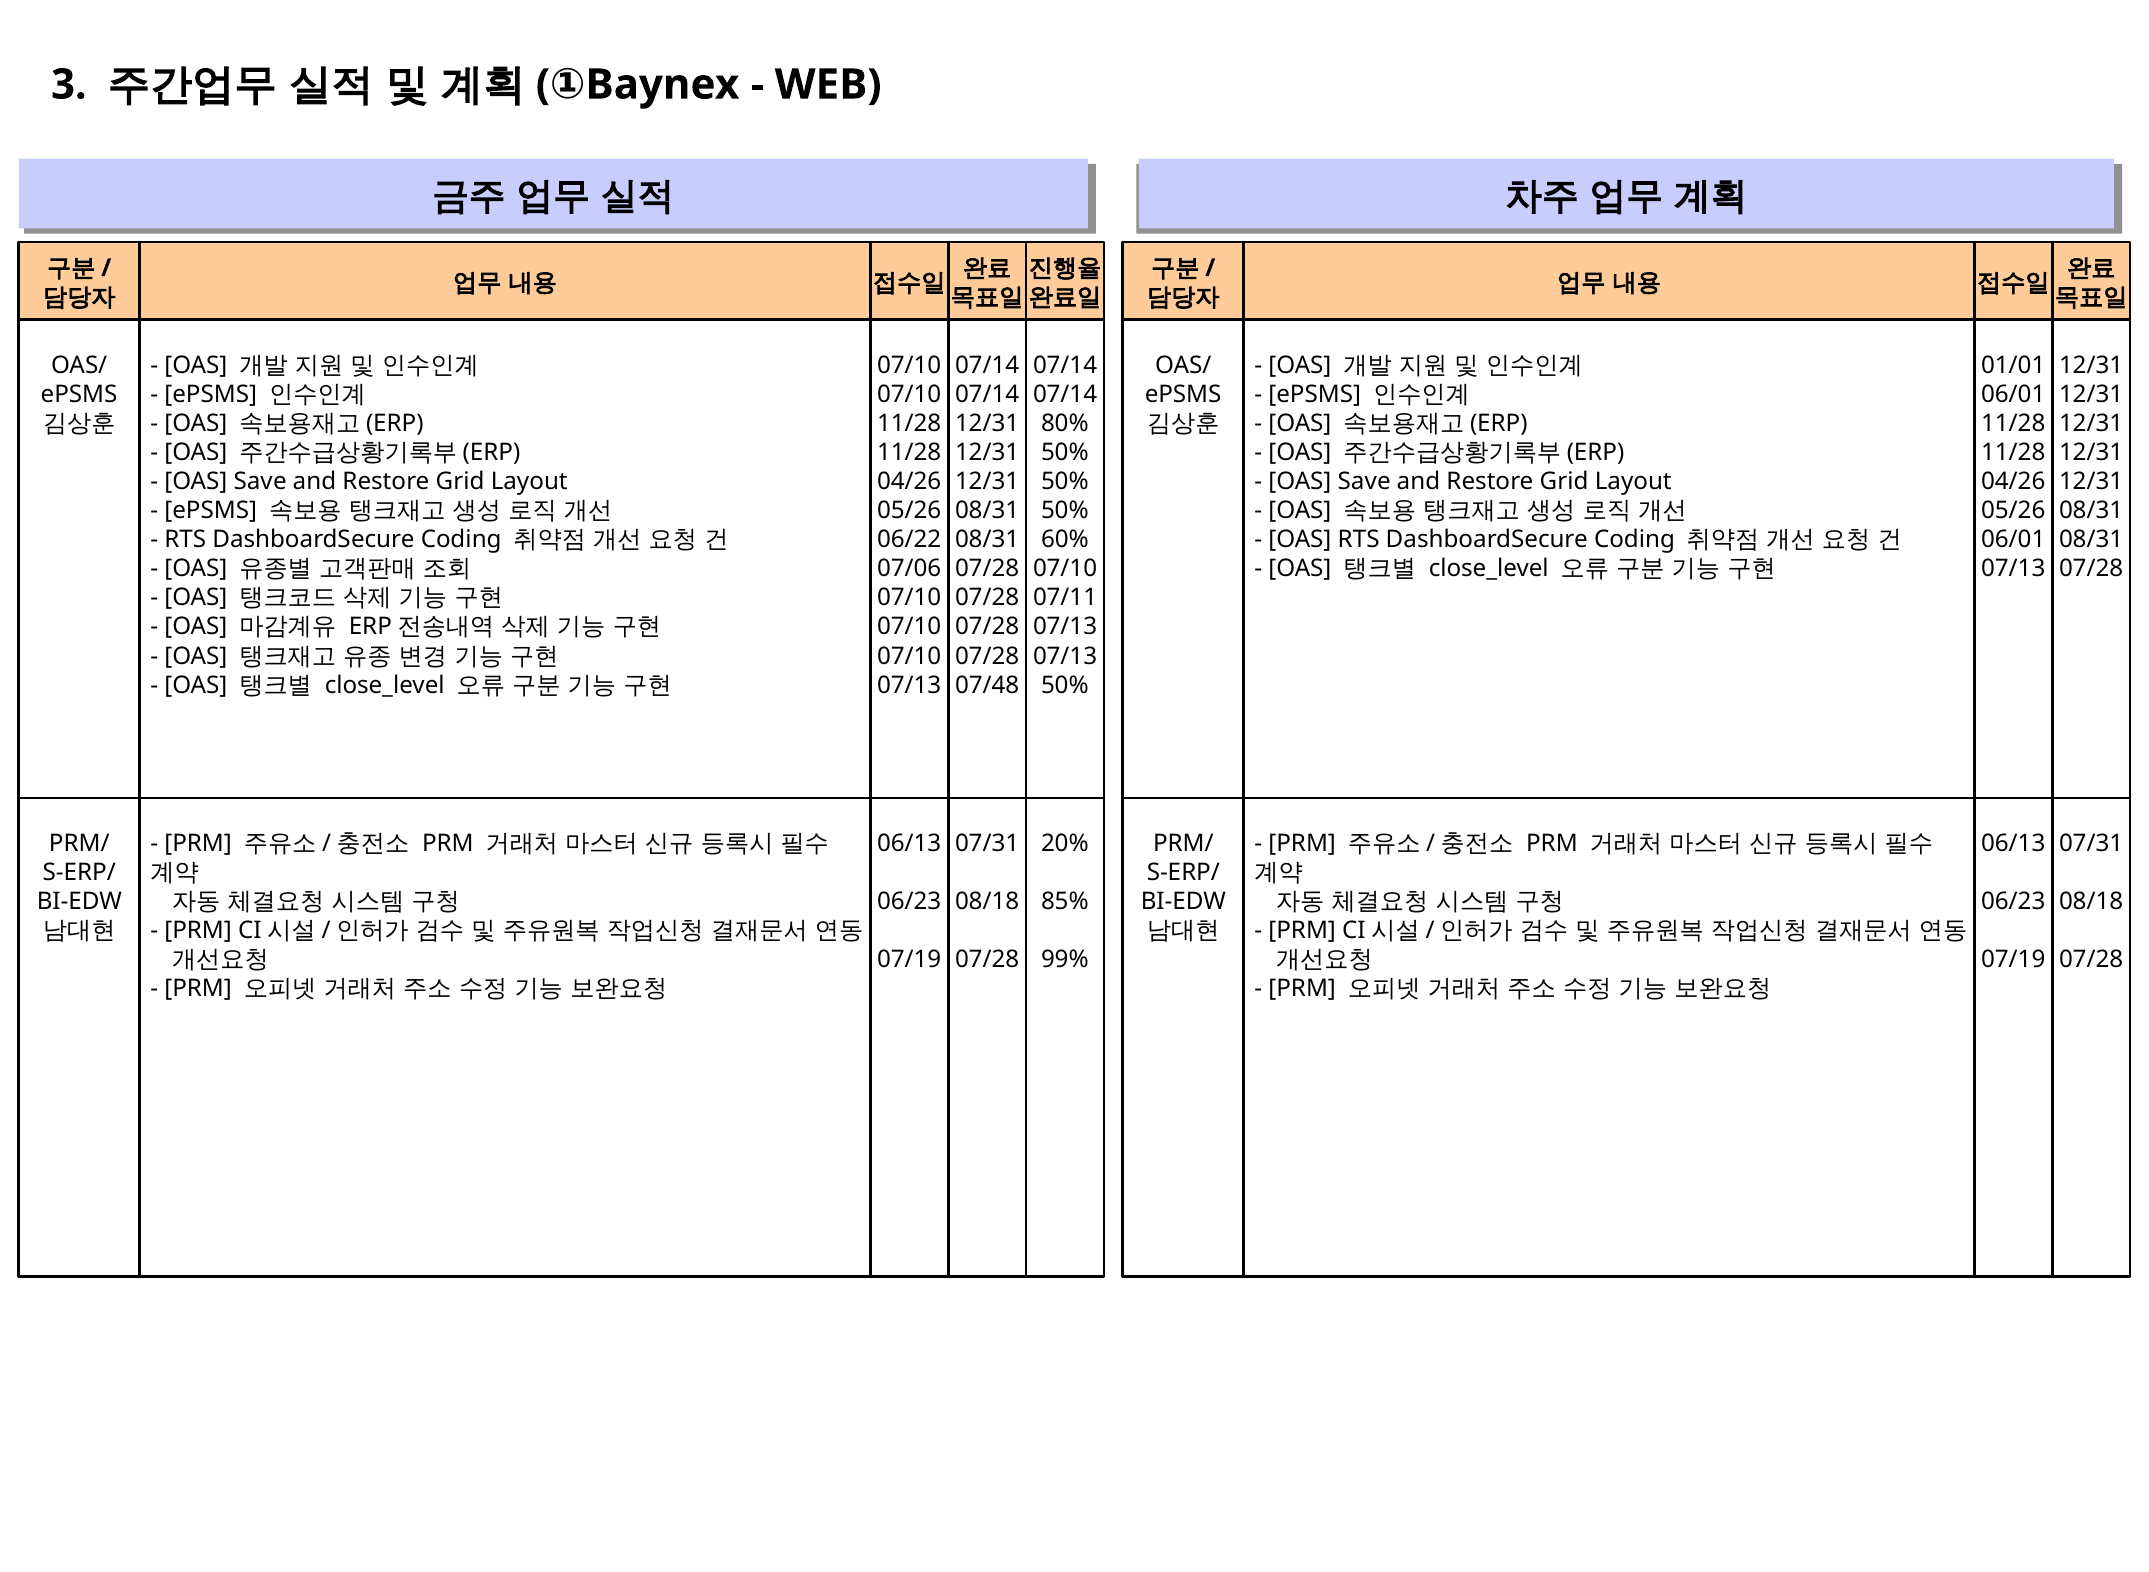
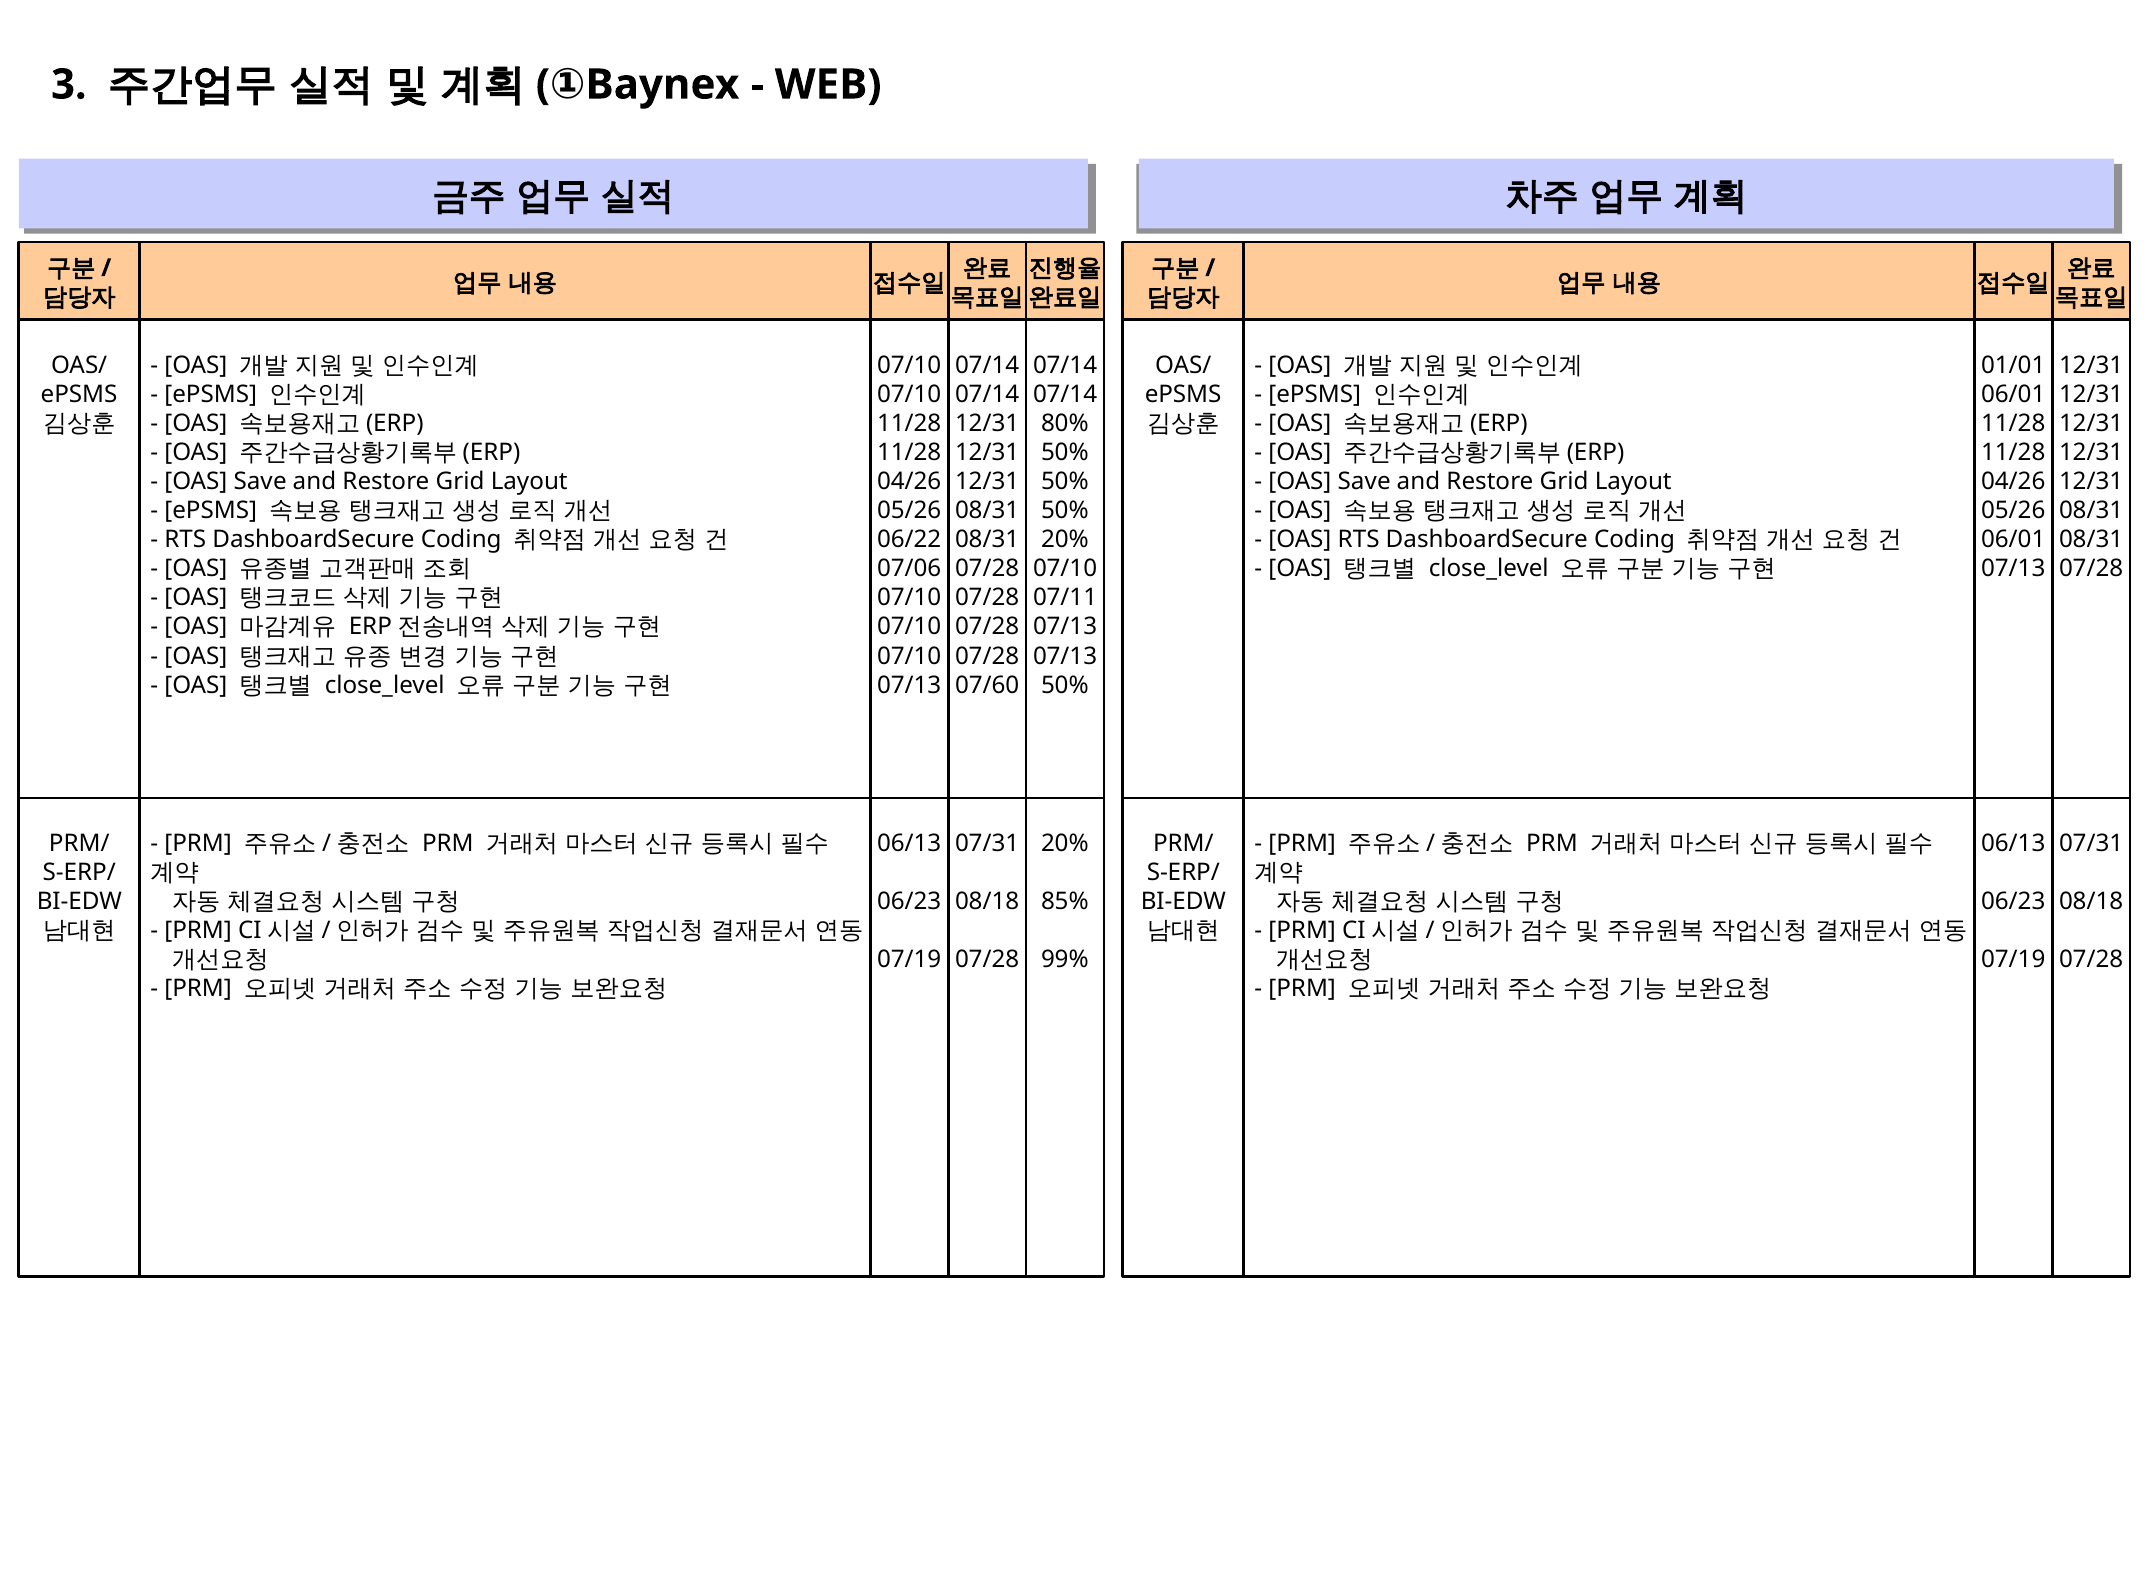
60% at (1065, 540): 60% -> 20%
07/48: 07/48 -> 07/60
